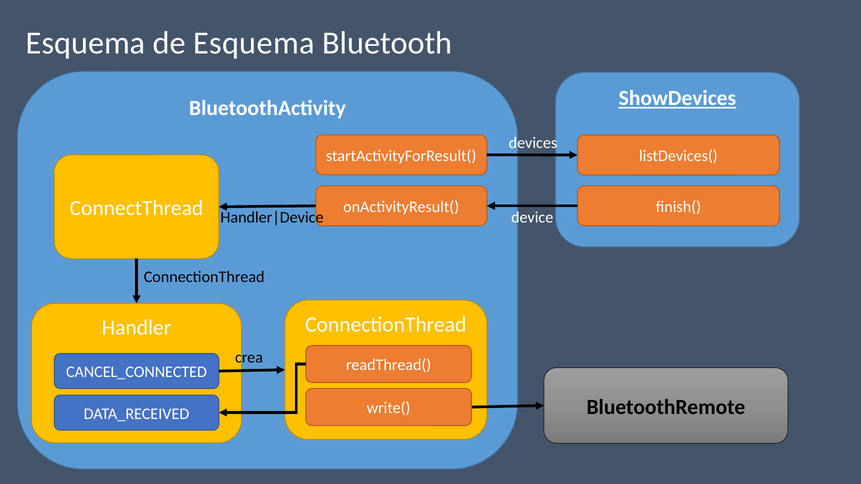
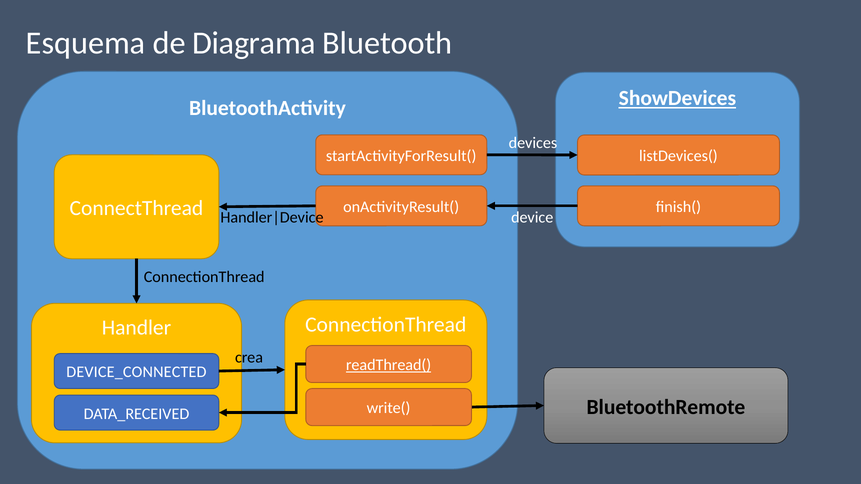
de Esquema: Esquema -> Diagrama
readThread( underline: none -> present
CANCEL_CONNECTED: CANCEL_CONNECTED -> DEVICE_CONNECTED
